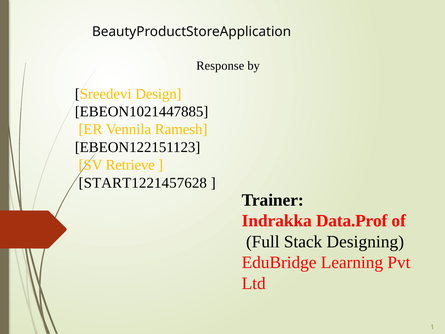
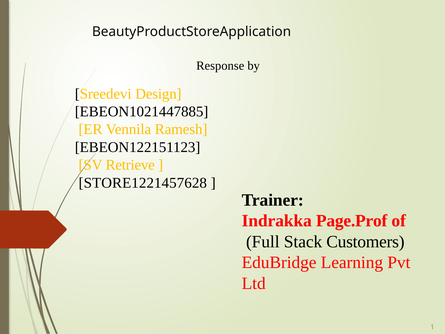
START1221457628: START1221457628 -> STORE1221457628
Data.Prof: Data.Prof -> Page.Prof
Designing: Designing -> Customers
